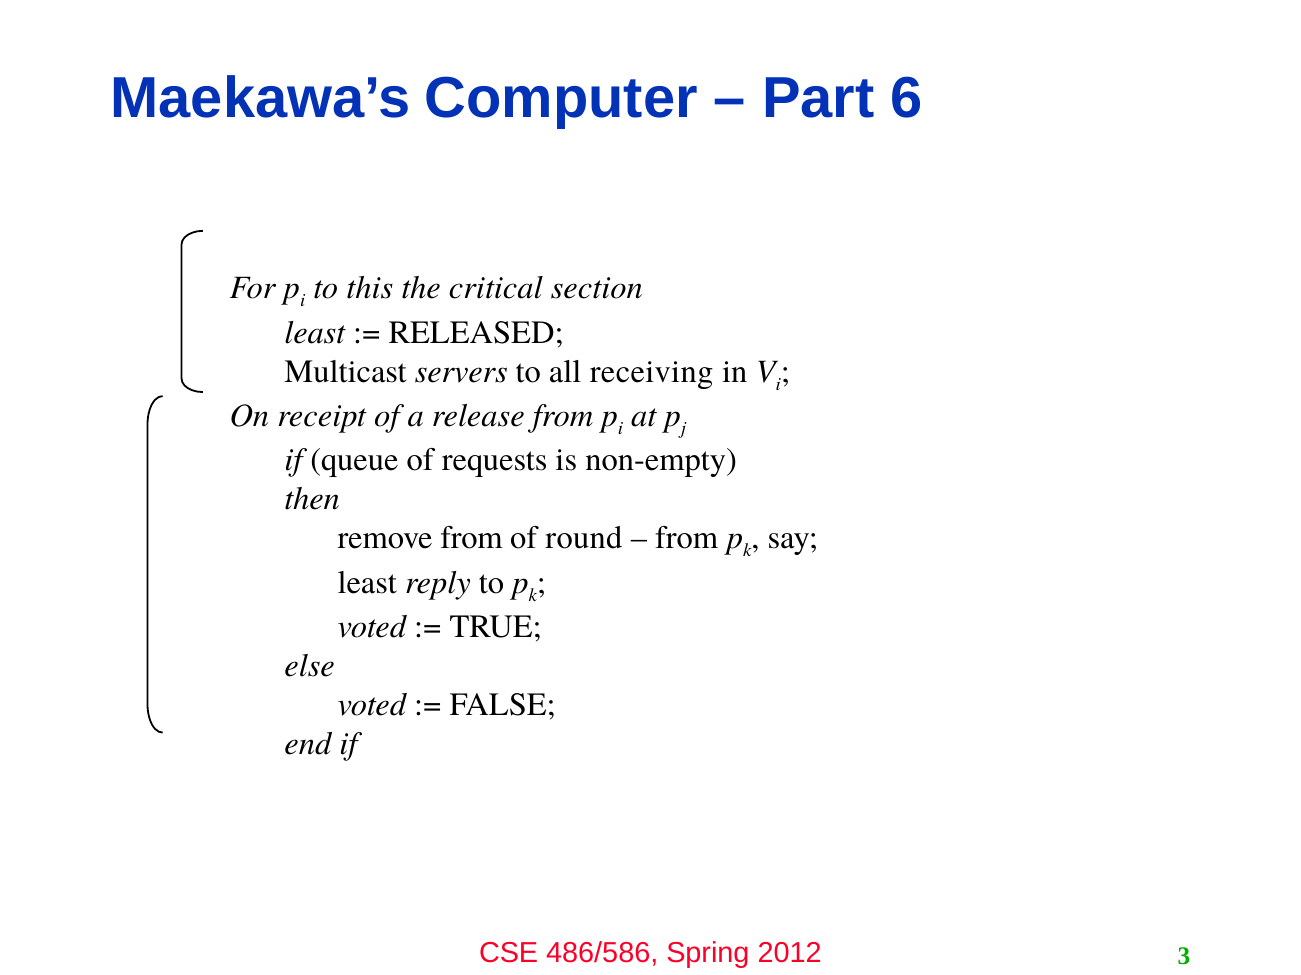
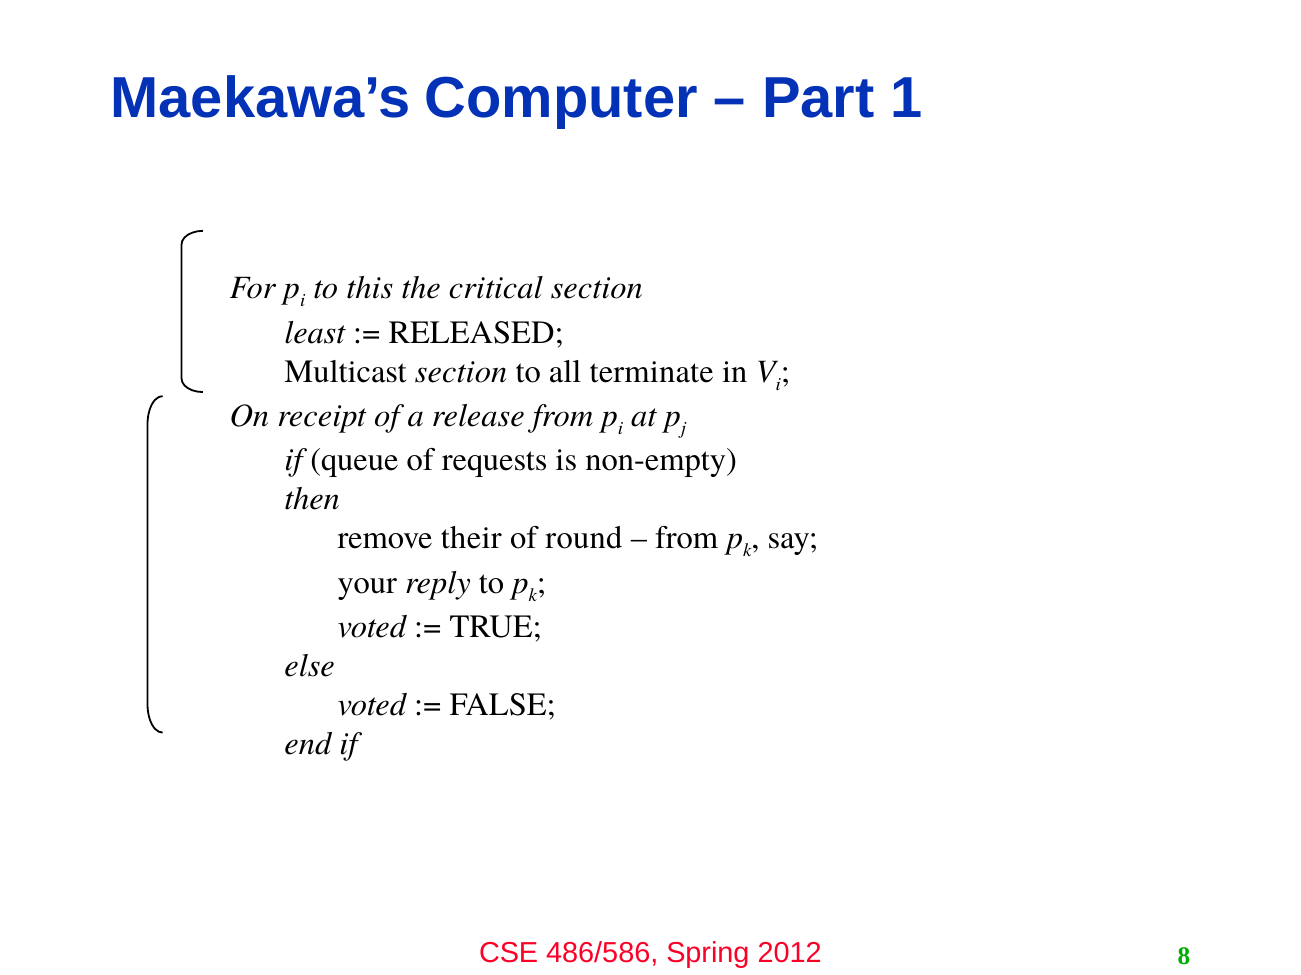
6: 6 -> 1
Multicast servers: servers -> section
receiving: receiving -> terminate
remove from: from -> their
least at (367, 583): least -> your
3: 3 -> 8
